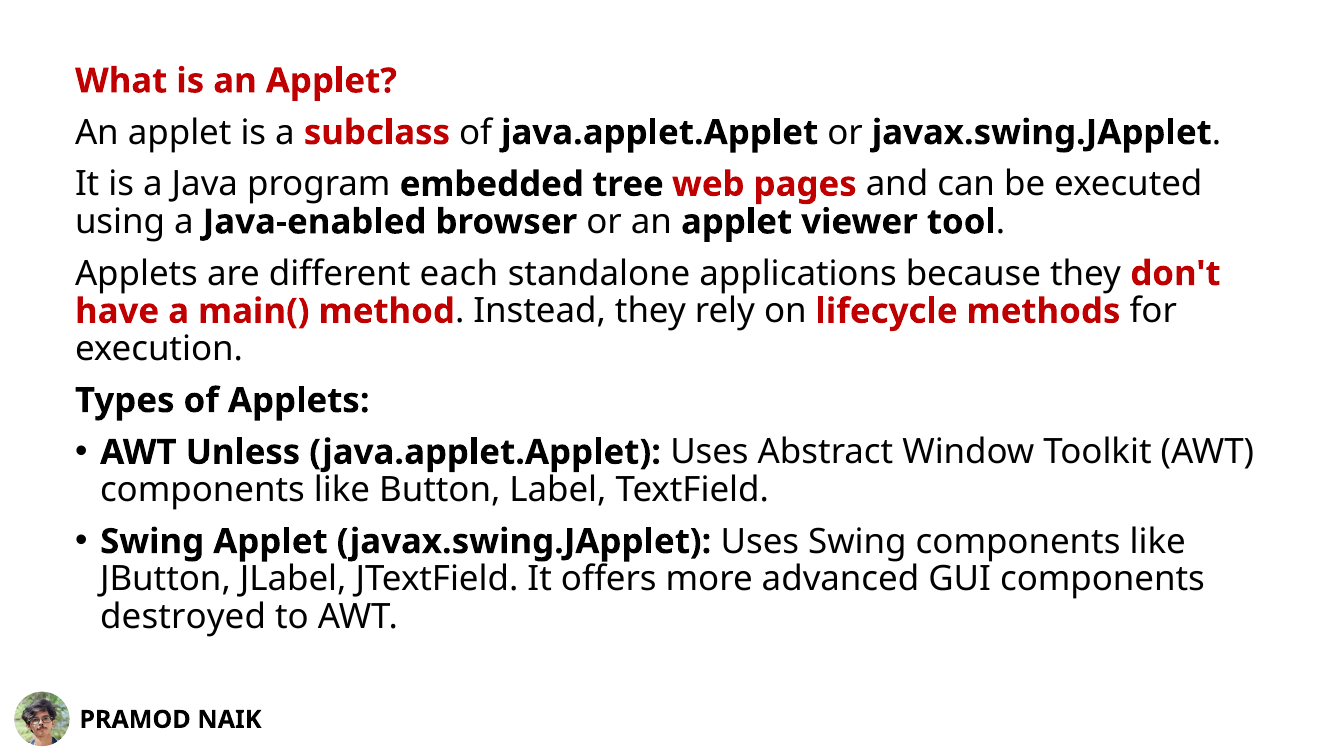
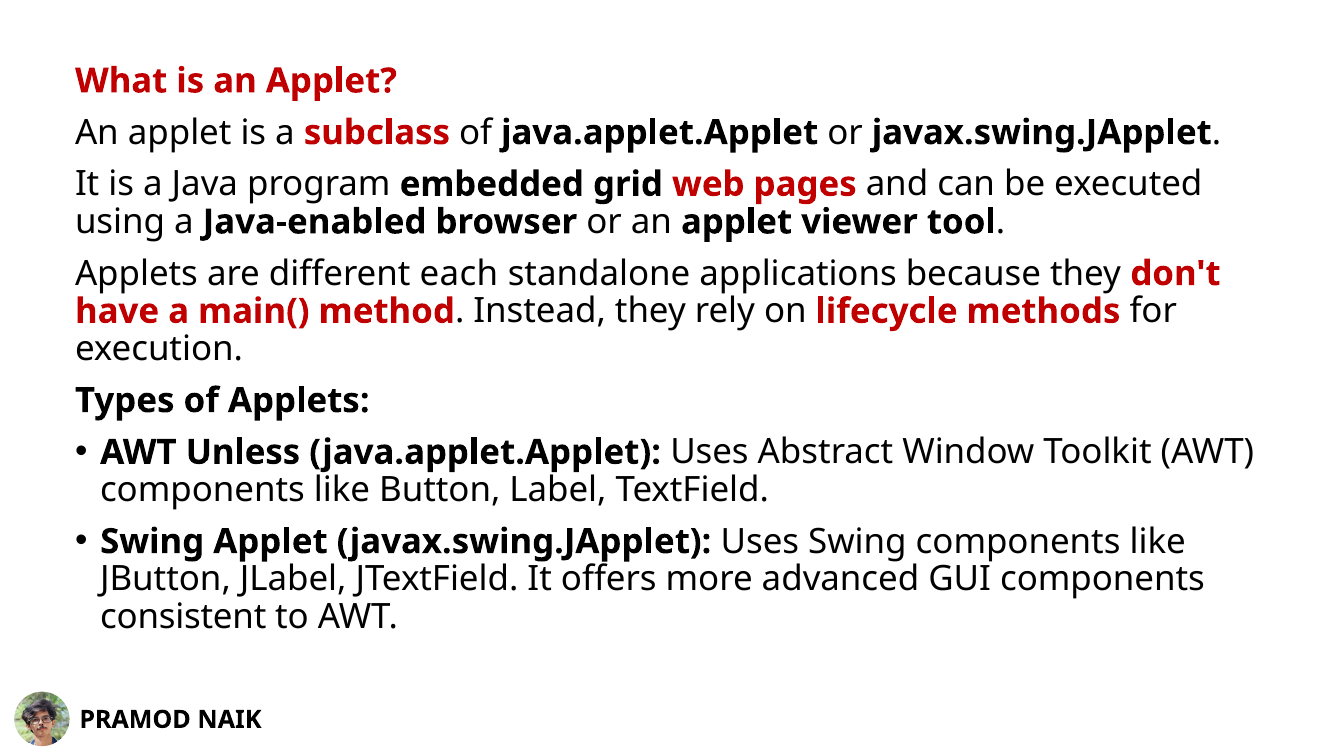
tree: tree -> grid
destroyed: destroyed -> consistent
